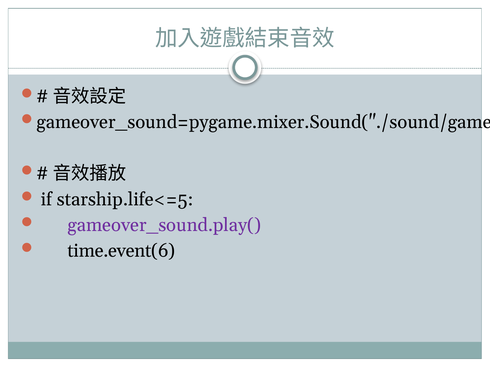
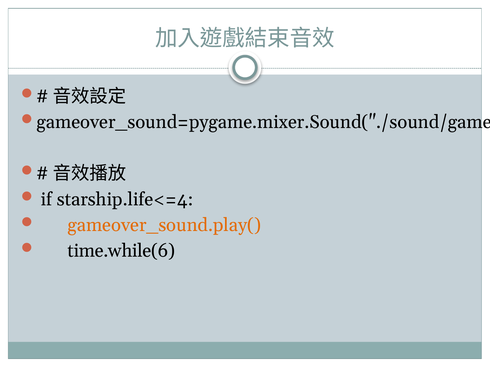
starship.life<=5: starship.life<=5 -> starship.life<=4
gameover_sound.play( colour: purple -> orange
time.event(6: time.event(6 -> time.while(6
